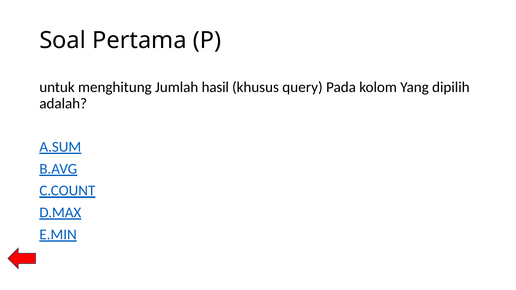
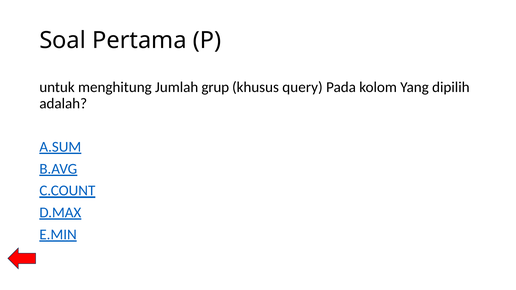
hasil: hasil -> grup
